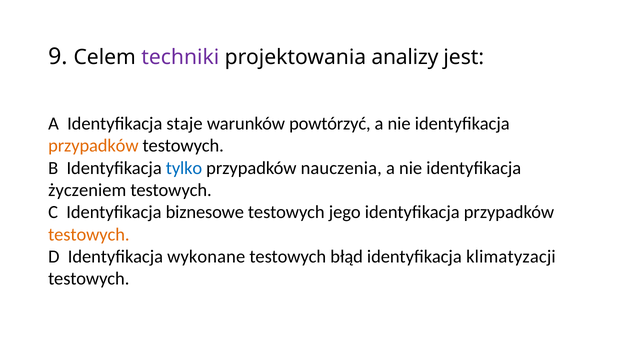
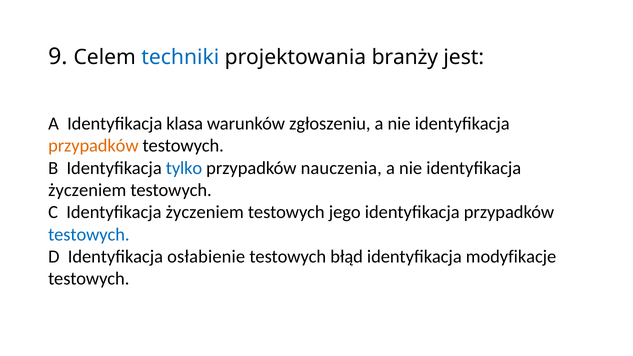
techniki colour: purple -> blue
analizy: analizy -> branży
staje: staje -> klasa
powtórzyć: powtórzyć -> zgłoszeniu
C Identyfikacja biznesowe: biznesowe -> życzeniem
testowych at (89, 235) colour: orange -> blue
wykonane: wykonane -> osłabienie
klimatyzacji: klimatyzacji -> modyfikacje
